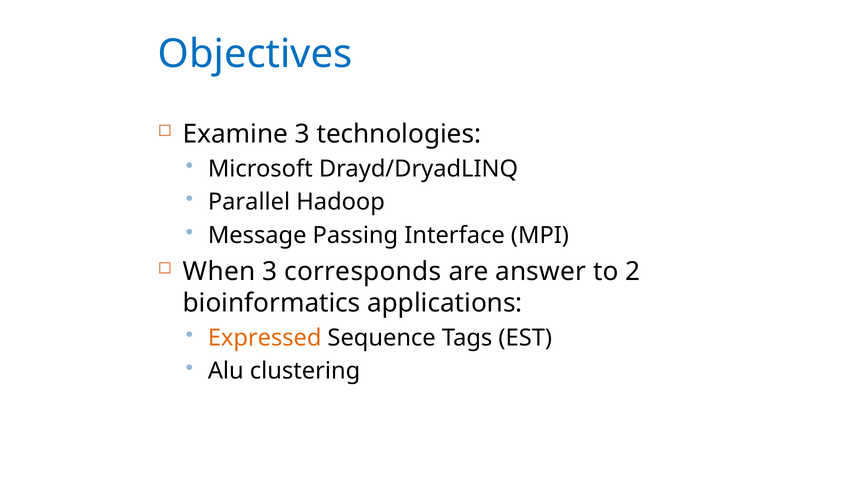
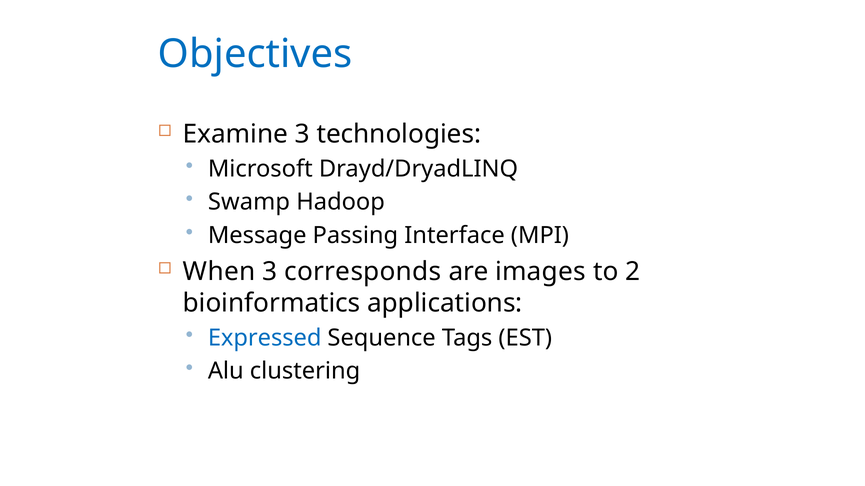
Parallel: Parallel -> Swamp
answer: answer -> images
Expressed colour: orange -> blue
